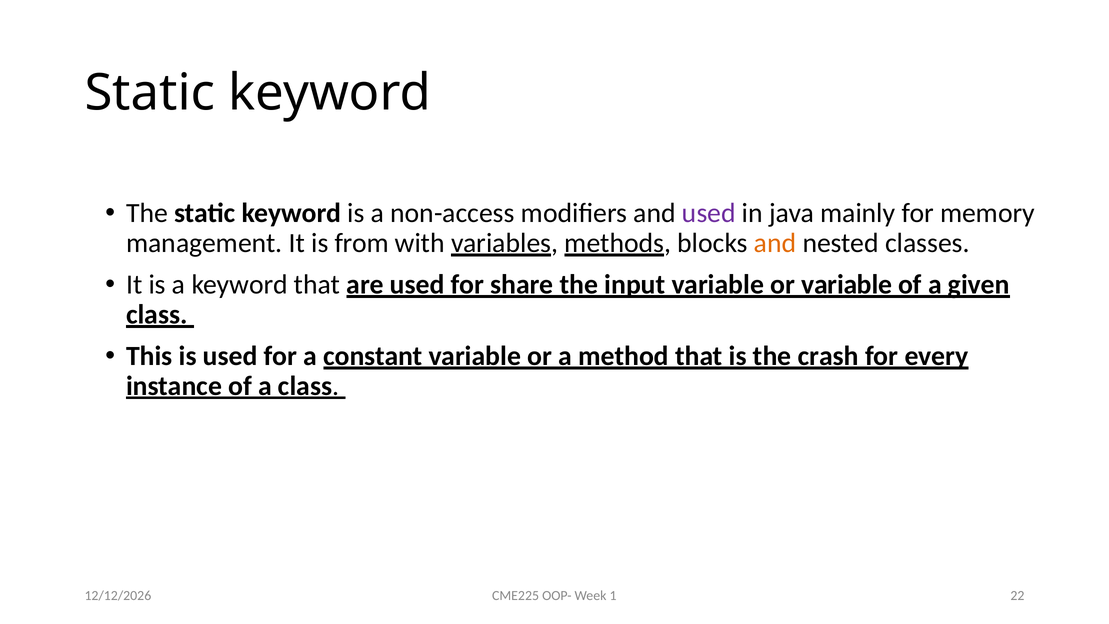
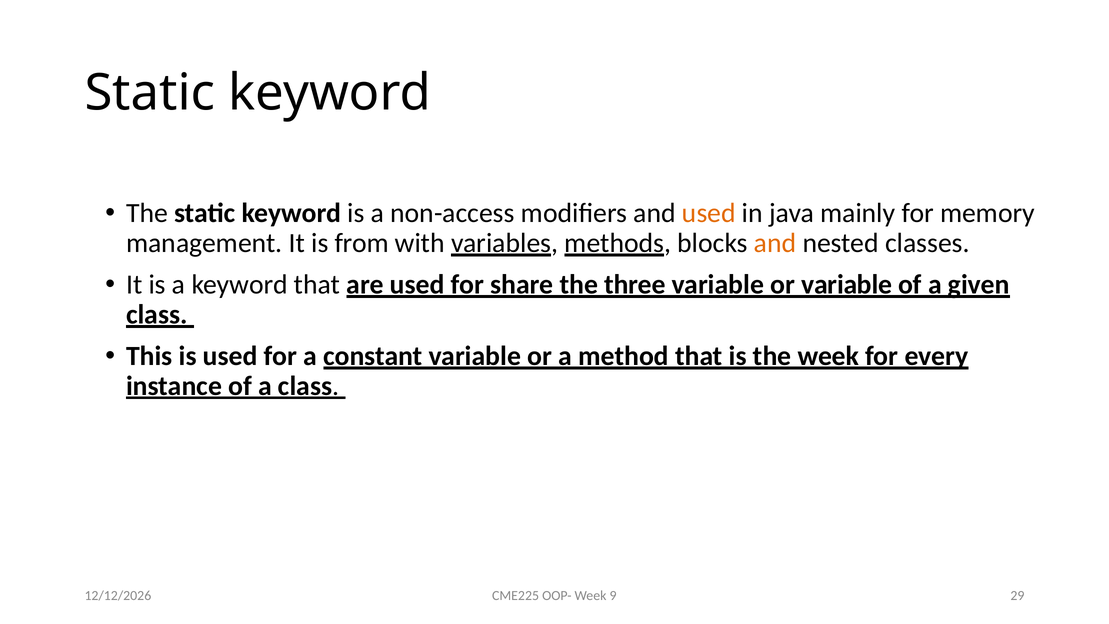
used at (709, 213) colour: purple -> orange
input: input -> three
the crash: crash -> week
22: 22 -> 29
1: 1 -> 9
